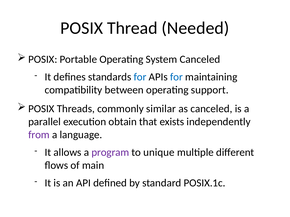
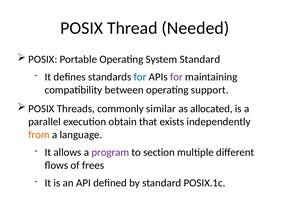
System Canceled: Canceled -> Standard
for at (176, 77) colour: blue -> purple
as canceled: canceled -> allocated
from colour: purple -> orange
unique: unique -> section
main: main -> frees
